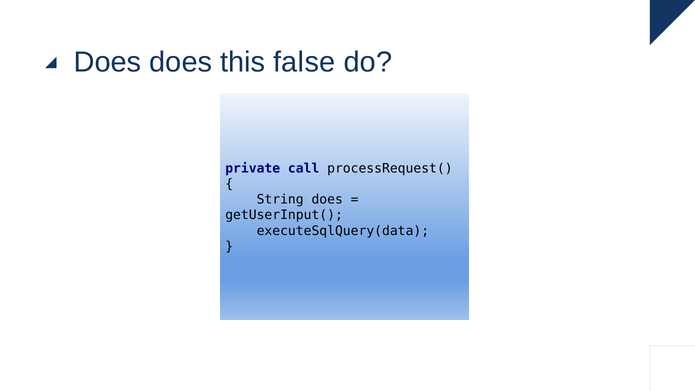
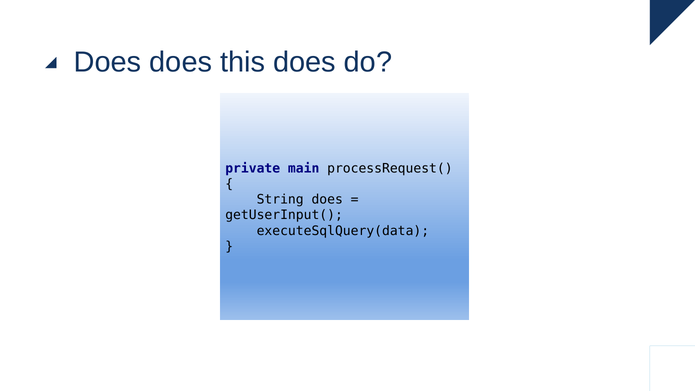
this false: false -> does
call: call -> main
